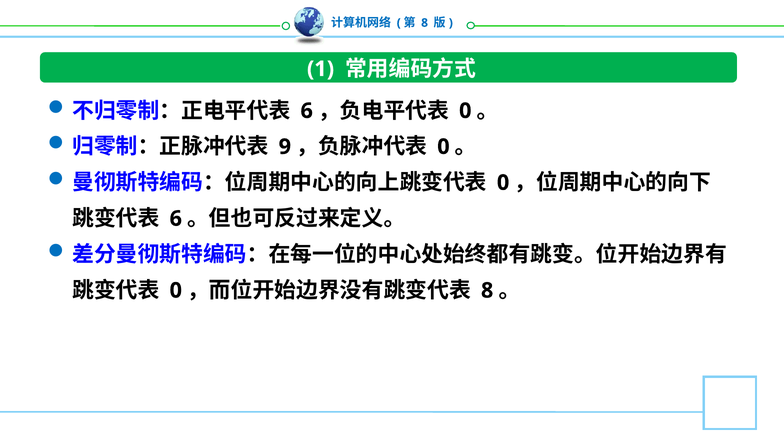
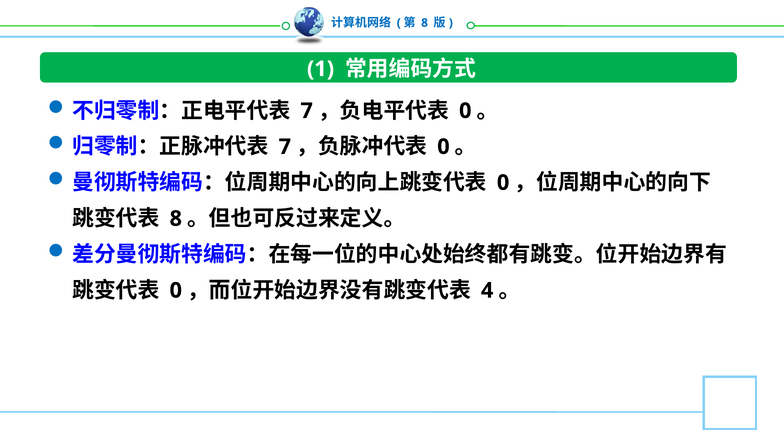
6 at (307, 111): 6 -> 7
9 at (285, 147): 9 -> 7
6 at (176, 219): 6 -> 8
8 at (487, 290): 8 -> 4
